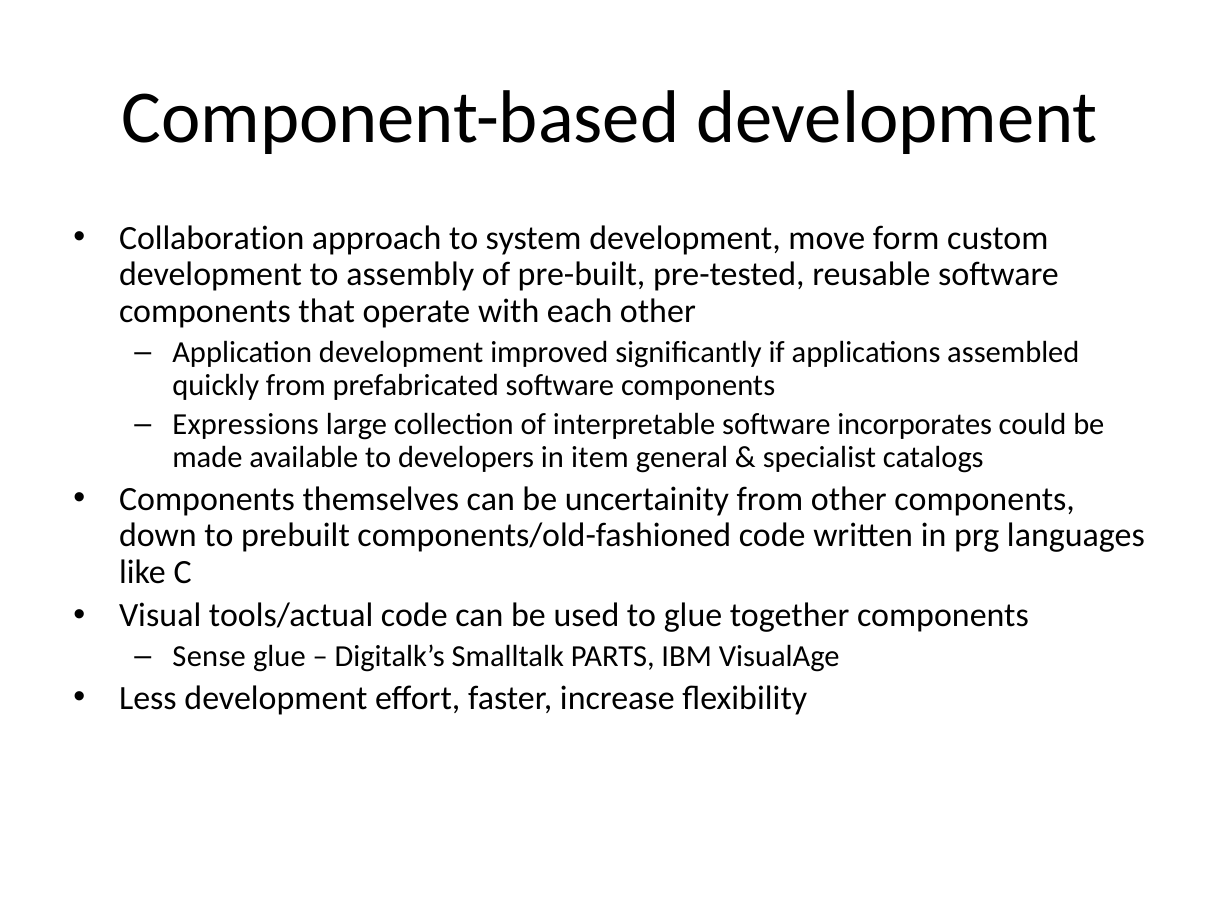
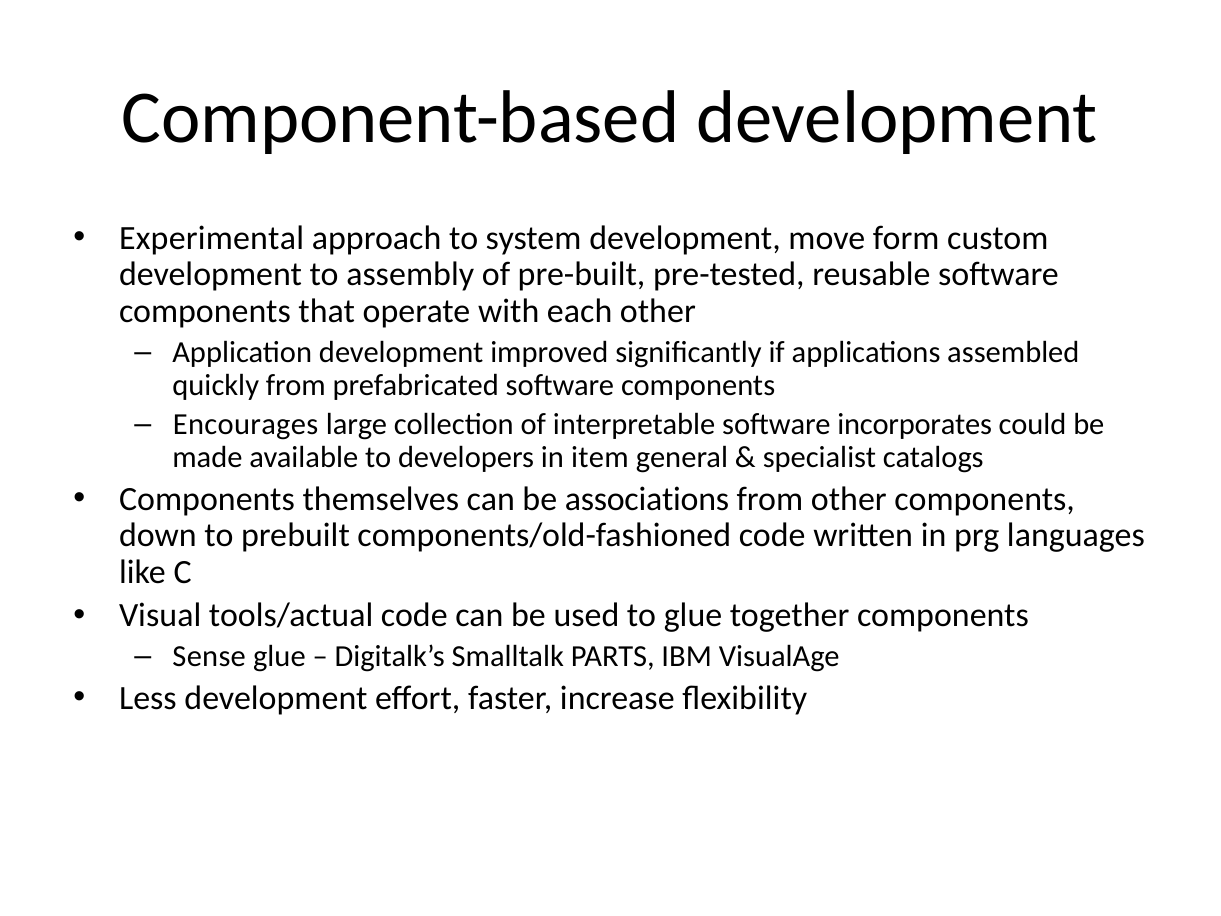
Collaboration: Collaboration -> Experimental
Expressions: Expressions -> Encourages
uncertainity: uncertainity -> associations
